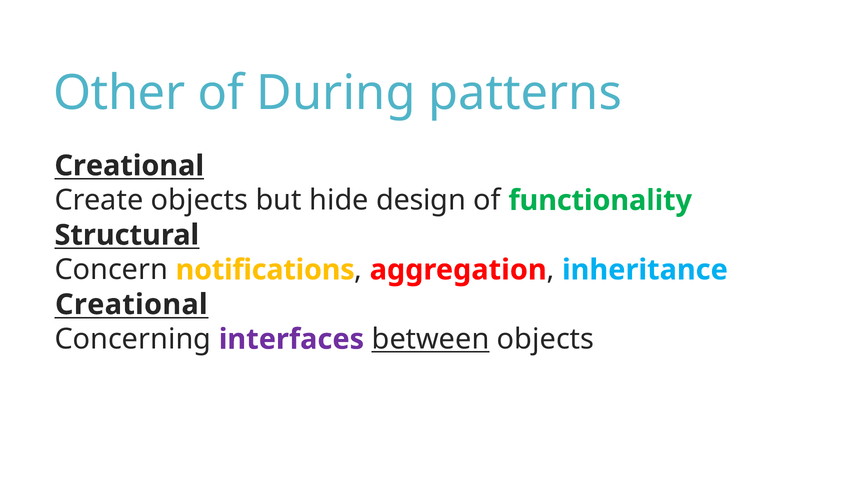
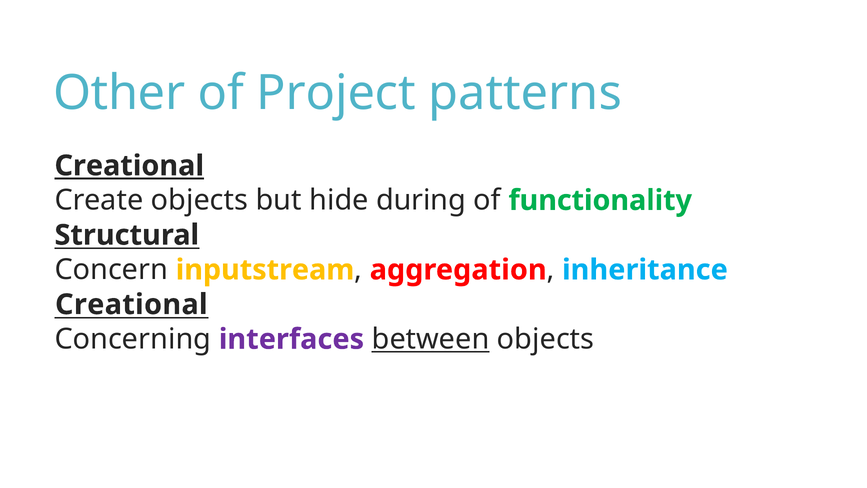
During: During -> Project
Creational at (129, 166) underline: none -> present
design: design -> during
notifications: notifications -> inputstream
